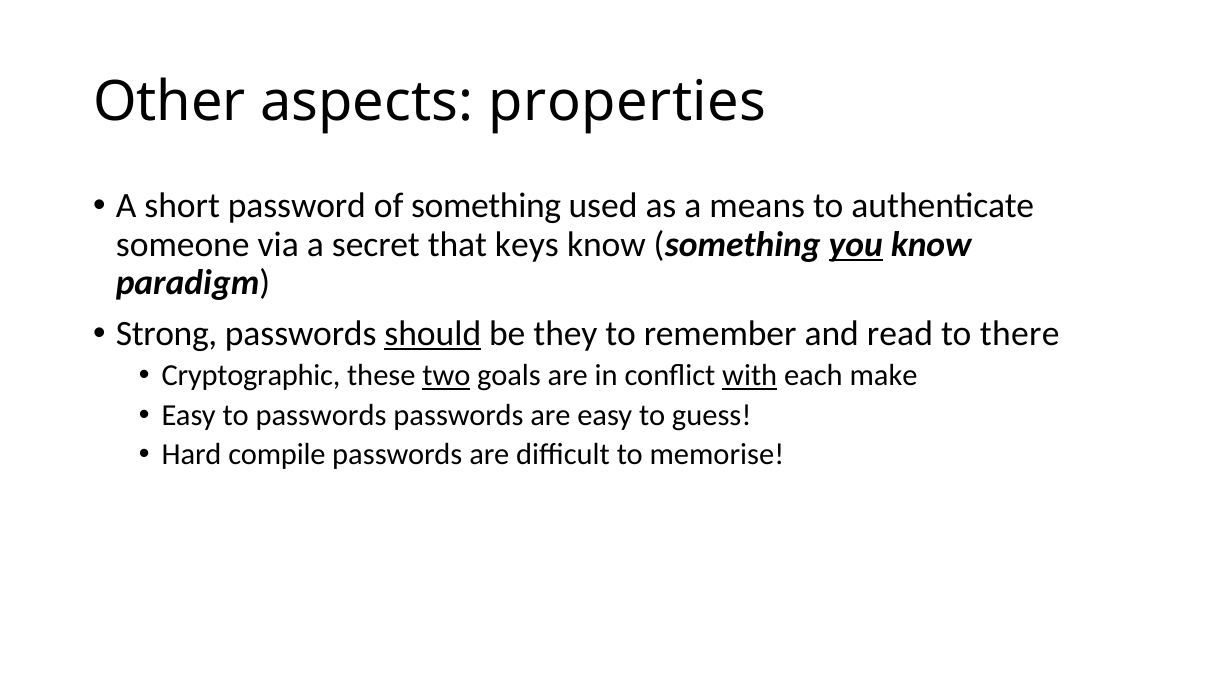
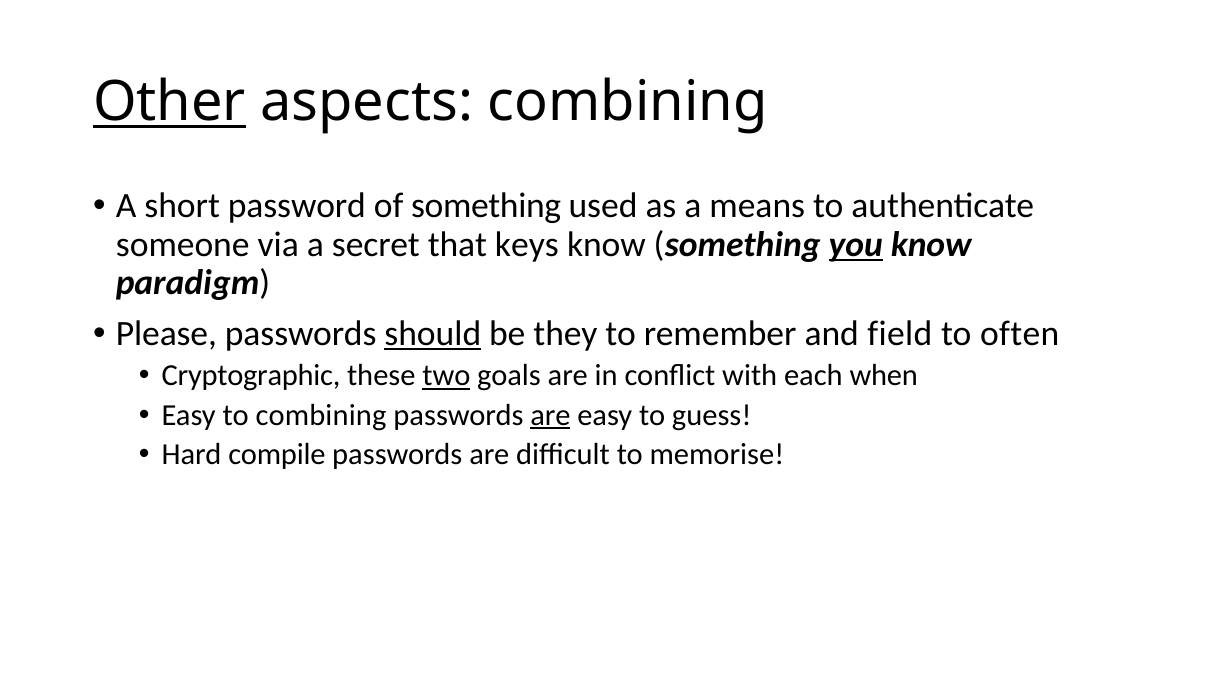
Other underline: none -> present
aspects properties: properties -> combining
Strong: Strong -> Please
read: read -> field
there: there -> often
with underline: present -> none
make: make -> when
to passwords: passwords -> combining
are at (550, 415) underline: none -> present
